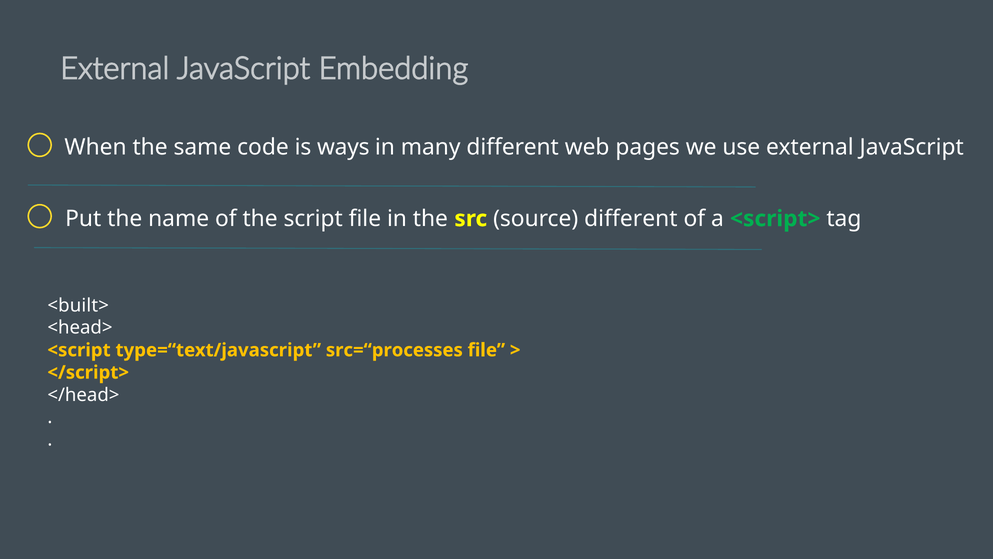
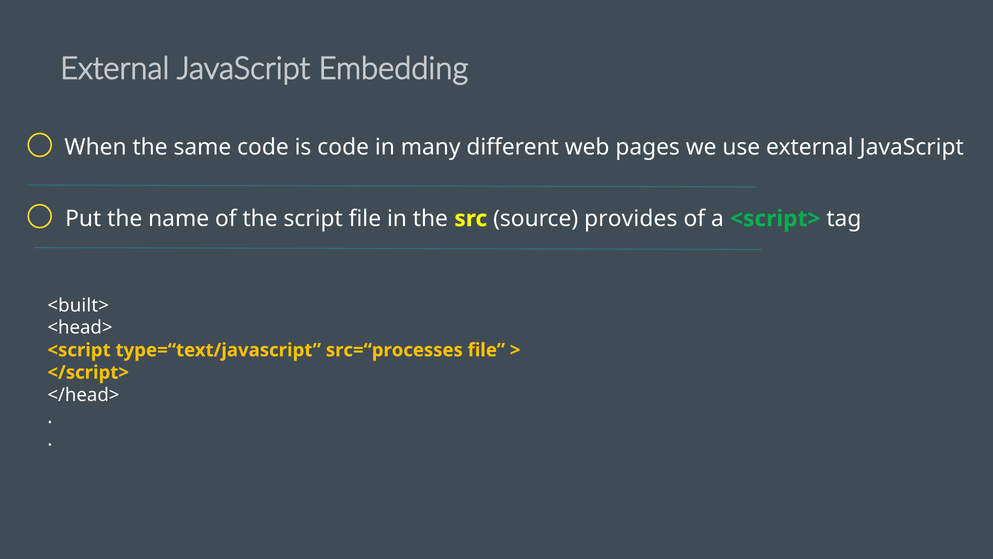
is ways: ways -> code
source different: different -> provides
